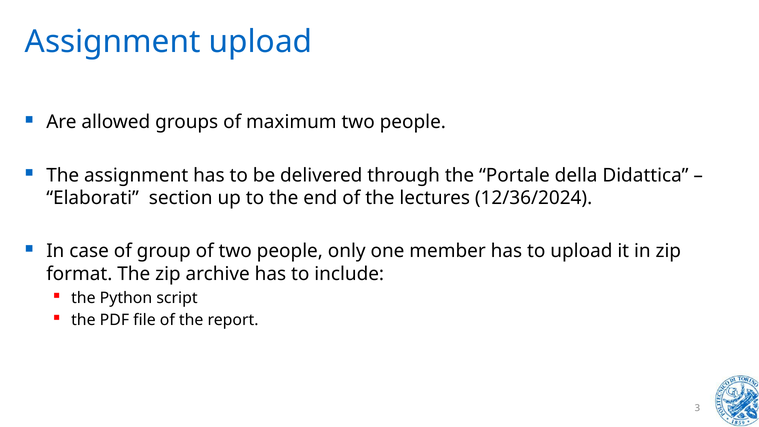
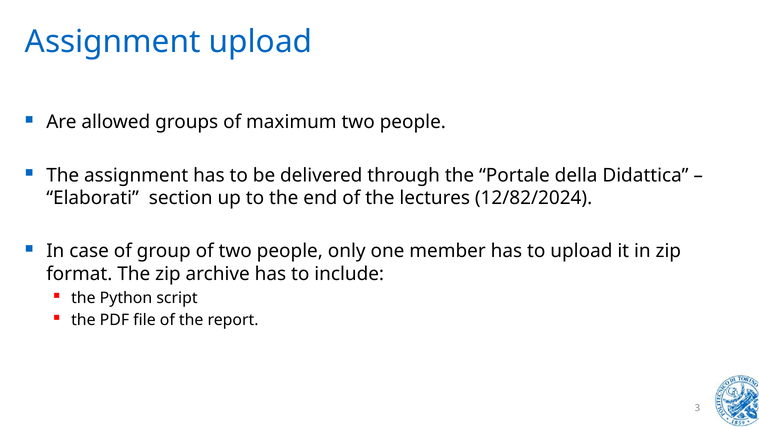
12/36/2024: 12/36/2024 -> 12/82/2024
